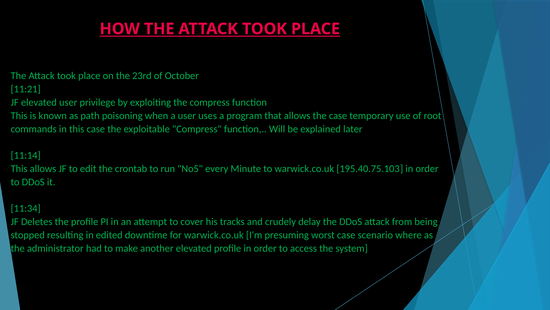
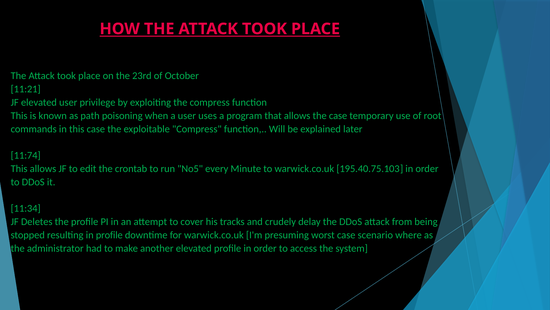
11:14: 11:14 -> 11:74
in edited: edited -> profile
